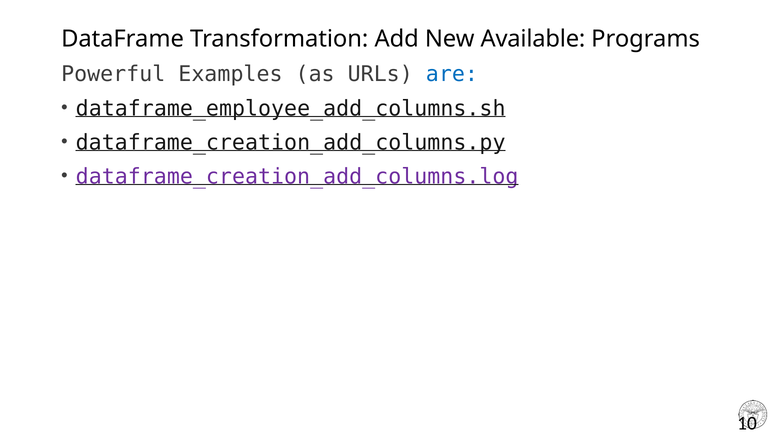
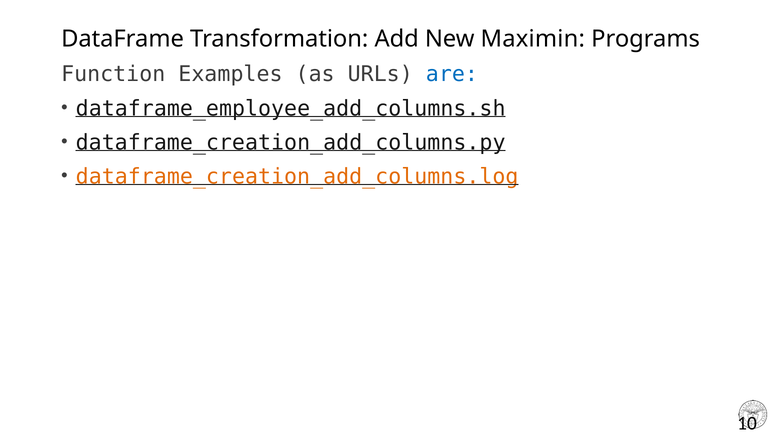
Available: Available -> Maximin
Powerful: Powerful -> Function
dataframe_creation_add_columns.log colour: purple -> orange
